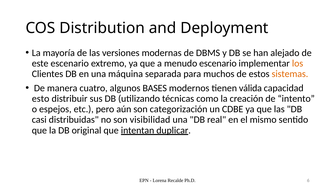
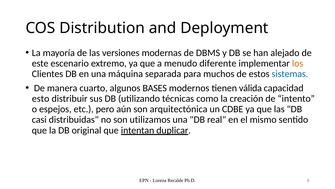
menudo escenario: escenario -> diferente
sistemas colour: orange -> blue
cuatro: cuatro -> cuarto
categorización: categorización -> arquitectónica
visibilidad: visibilidad -> utilizamos
